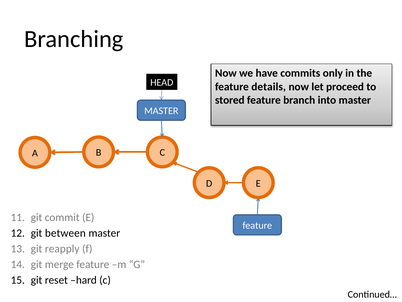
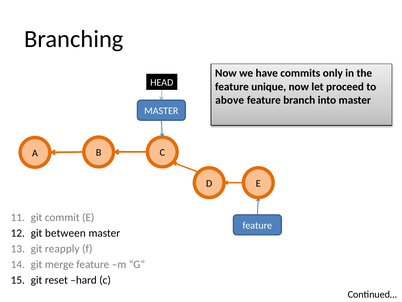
details: details -> unique
stored: stored -> above
